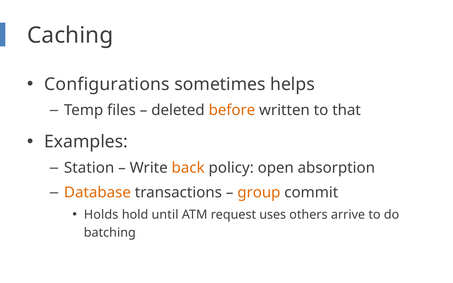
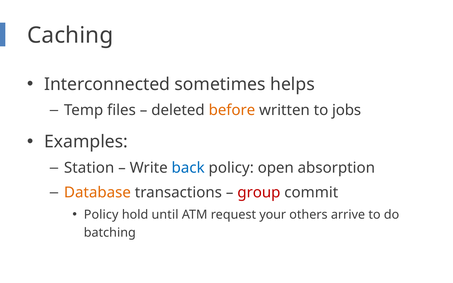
Configurations: Configurations -> Interconnected
that: that -> jobs
back colour: orange -> blue
group colour: orange -> red
Holds at (101, 215): Holds -> Policy
uses: uses -> your
